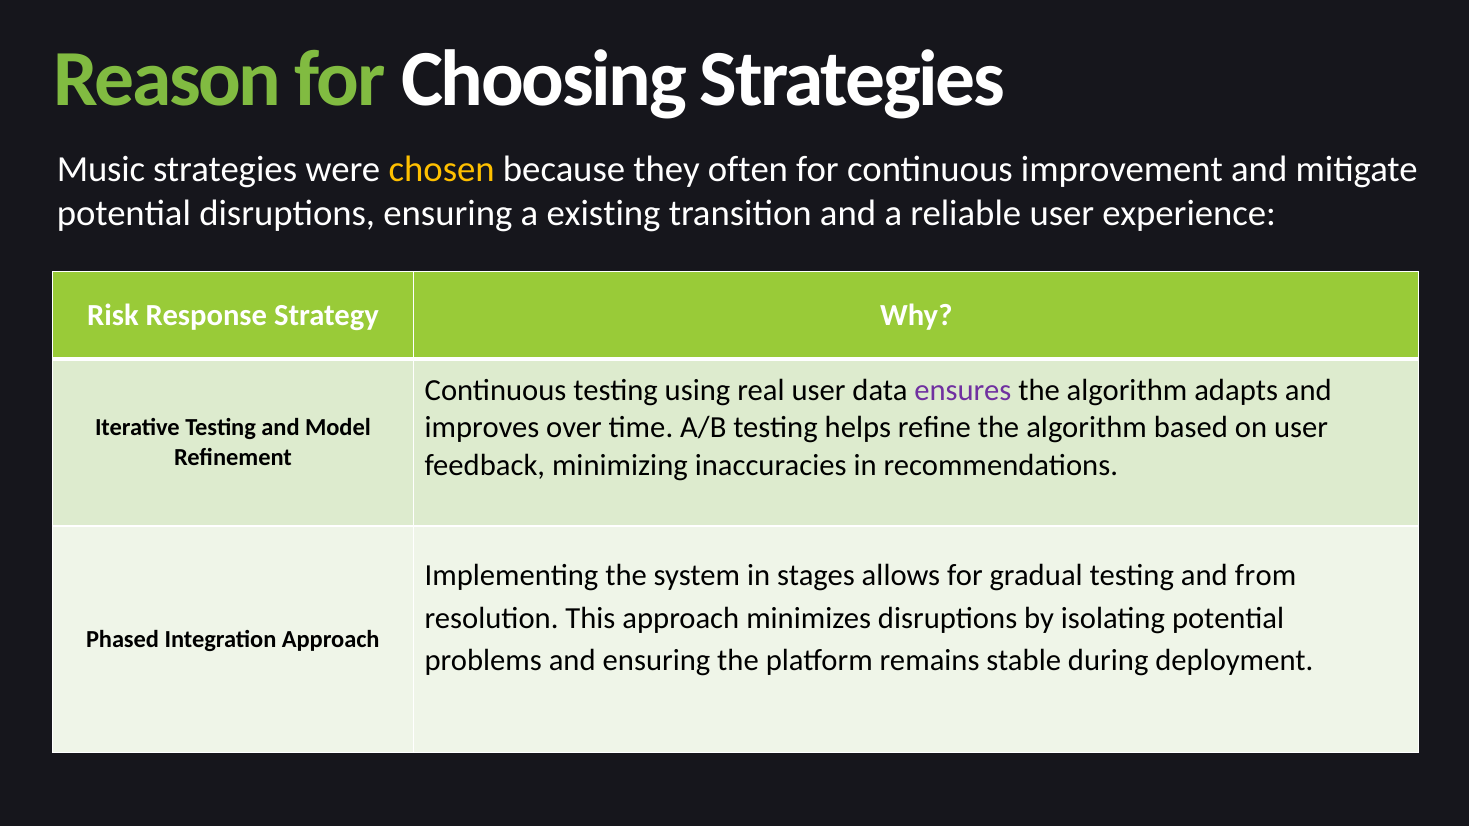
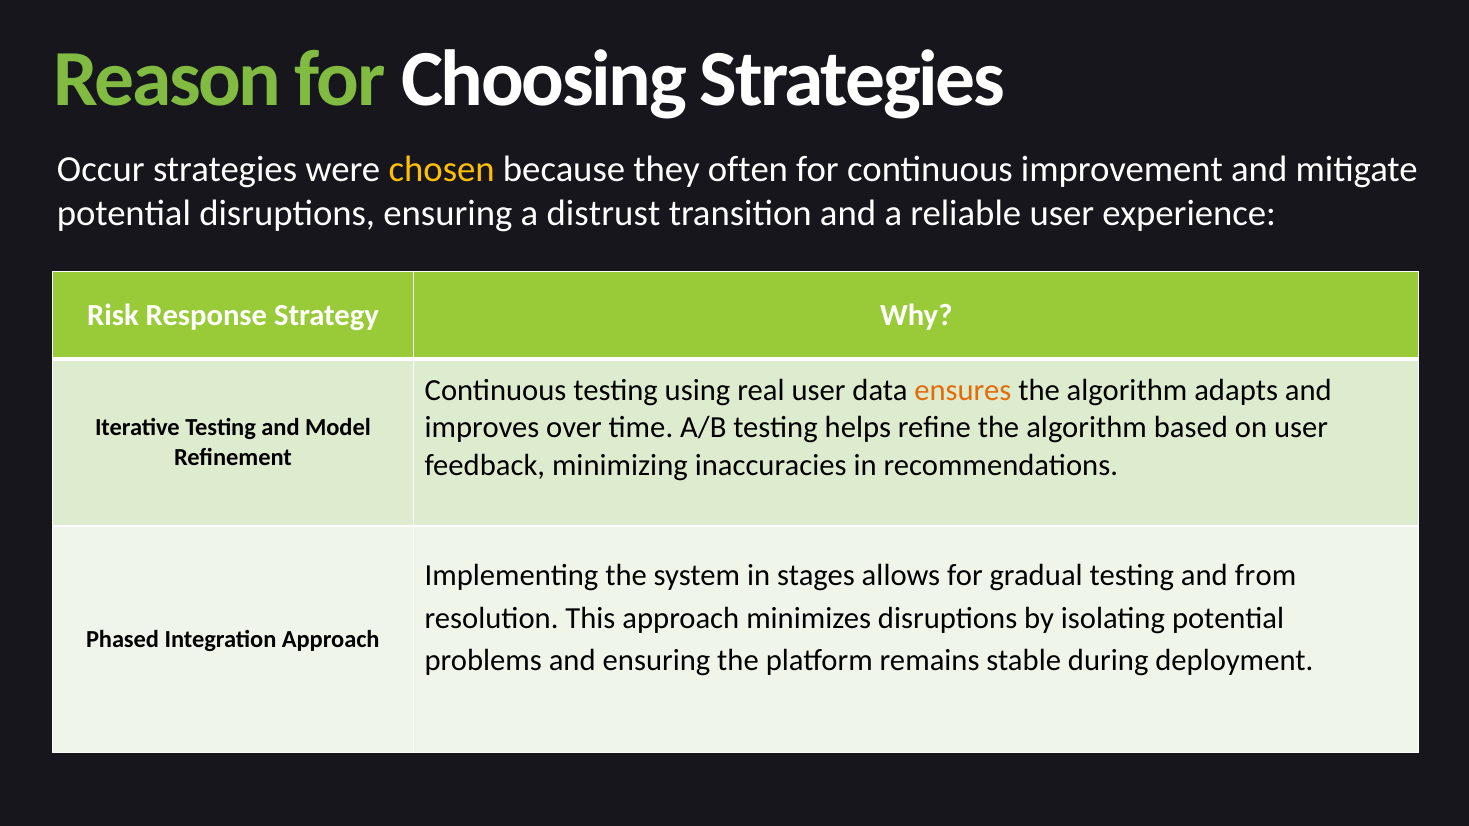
Music: Music -> Occur
existing: existing -> distrust
ensures colour: purple -> orange
